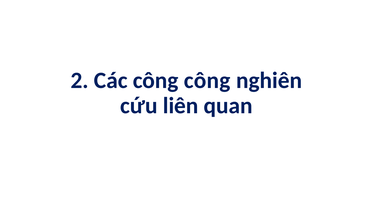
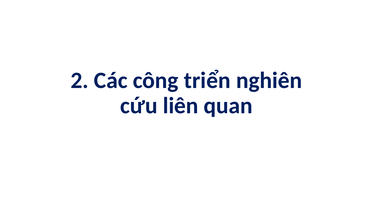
công công: công -> triển
